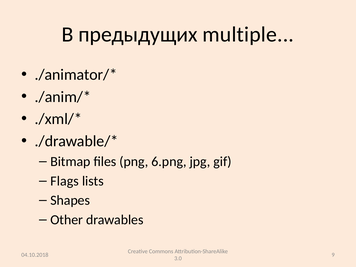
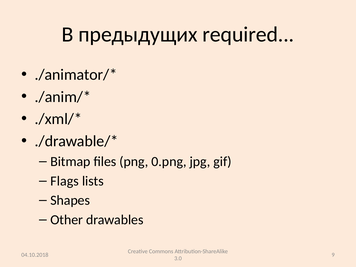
multiple: multiple -> required
6.png: 6.png -> 0.png
